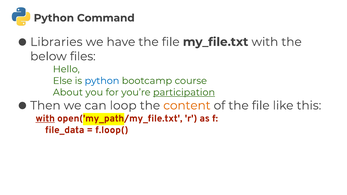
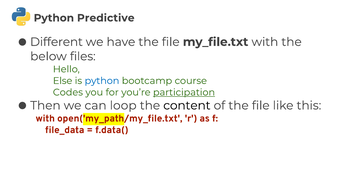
Command: Command -> Predictive
Libraries: Libraries -> Different
About: About -> Codes
content colour: orange -> black
with at (45, 118) underline: present -> none
f.loop(: f.loop( -> f.data(
